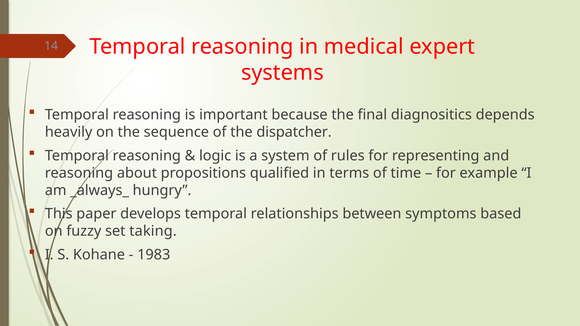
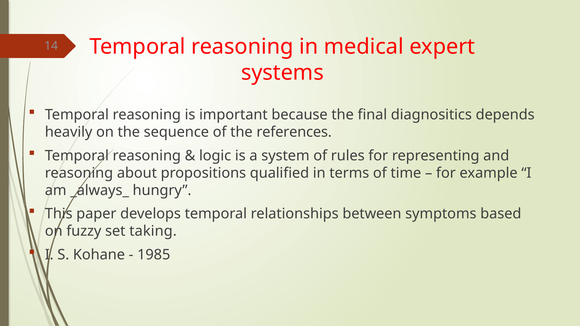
dispatcher: dispatcher -> references
1983: 1983 -> 1985
